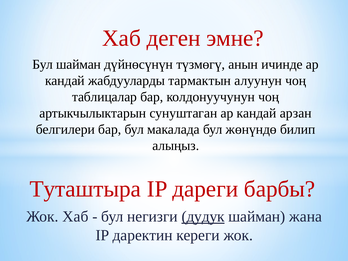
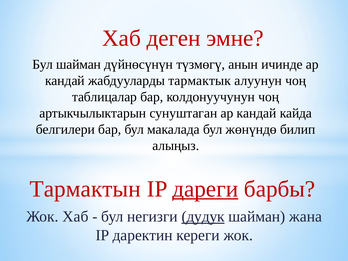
тармактын: тармактын -> тармактык
арзан: арзан -> кайда
Туташтыра: Туташтыра -> Тармактын
дареги underline: none -> present
